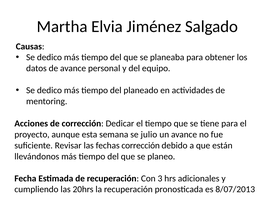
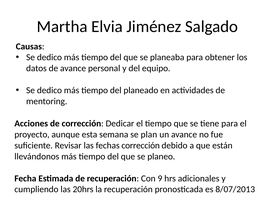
julio: julio -> plan
3: 3 -> 9
